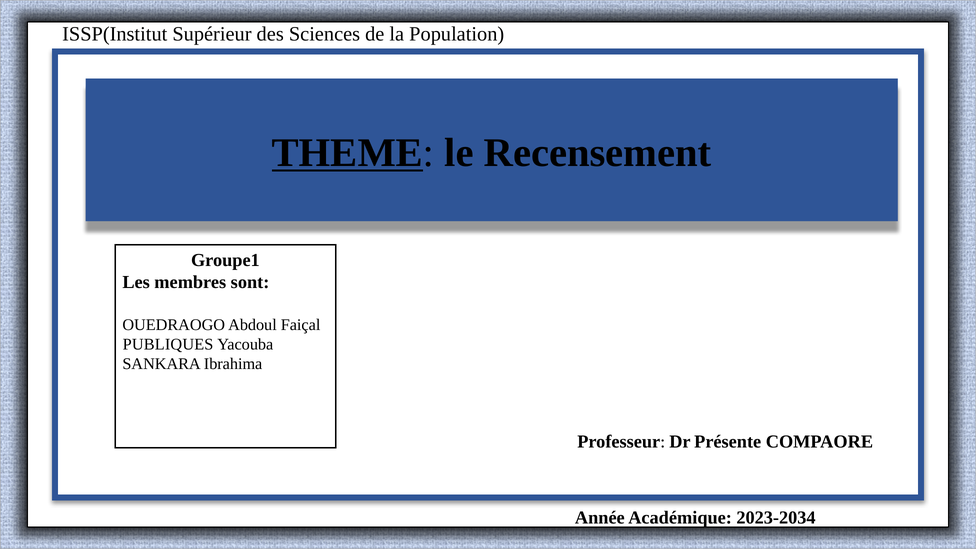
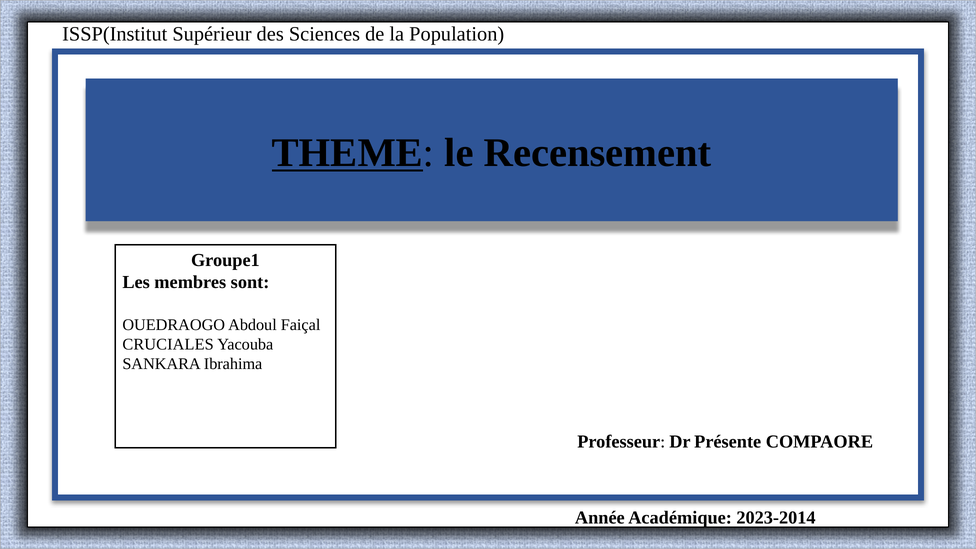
PUBLIQUES: PUBLIQUES -> CRUCIALES
2023-2034: 2023-2034 -> 2023-2014
